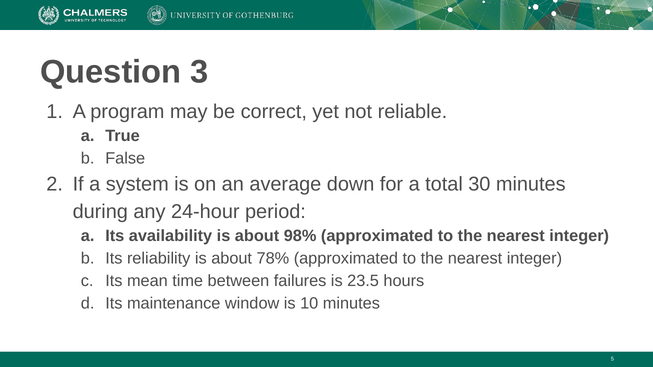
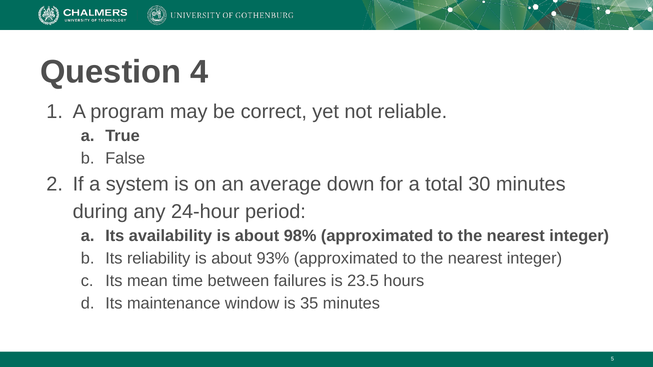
3: 3 -> 4
78%: 78% -> 93%
10: 10 -> 35
